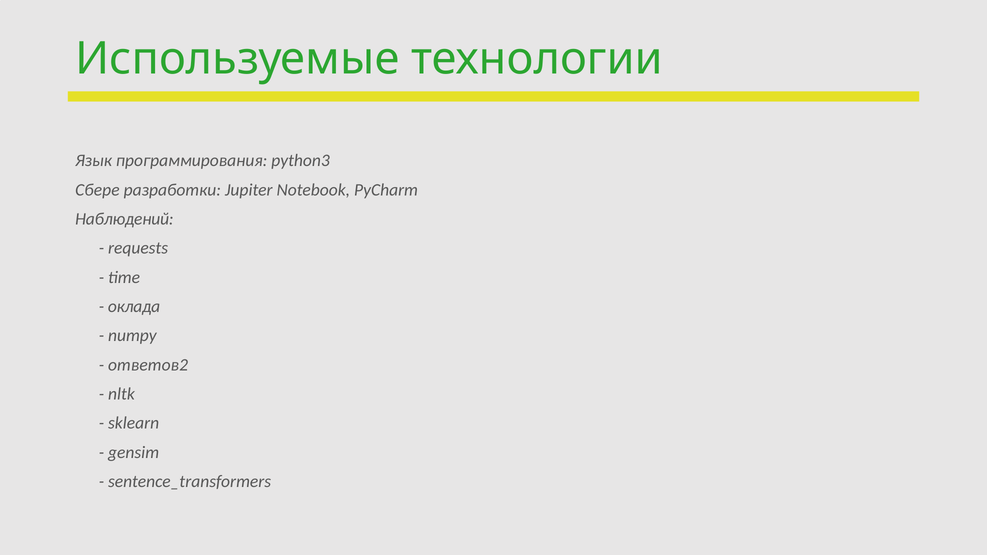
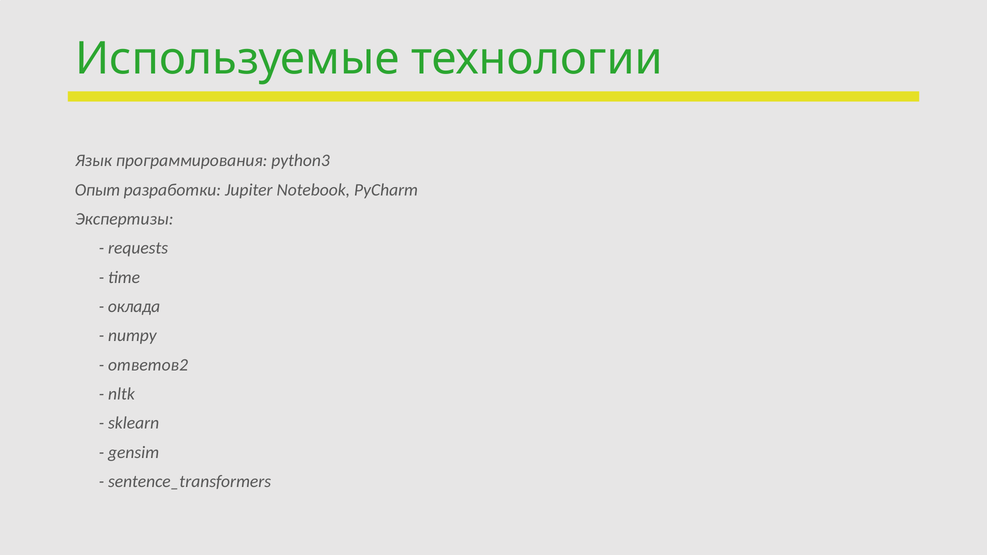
Сбере: Сбере -> Опыт
Наблюдений: Наблюдений -> Экспертизы
